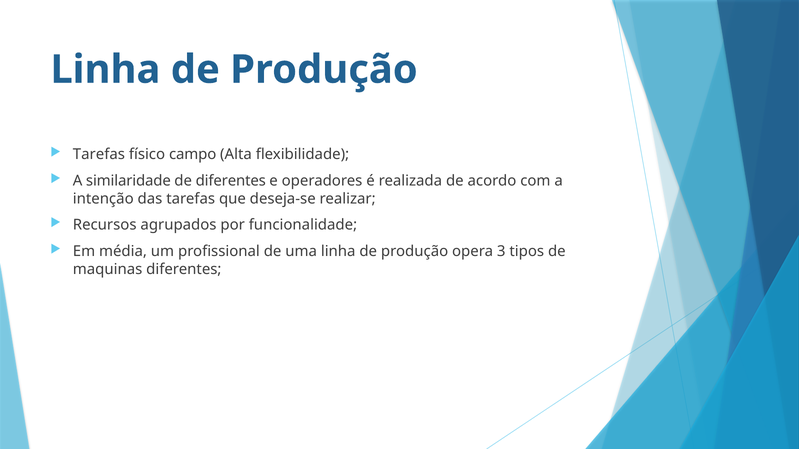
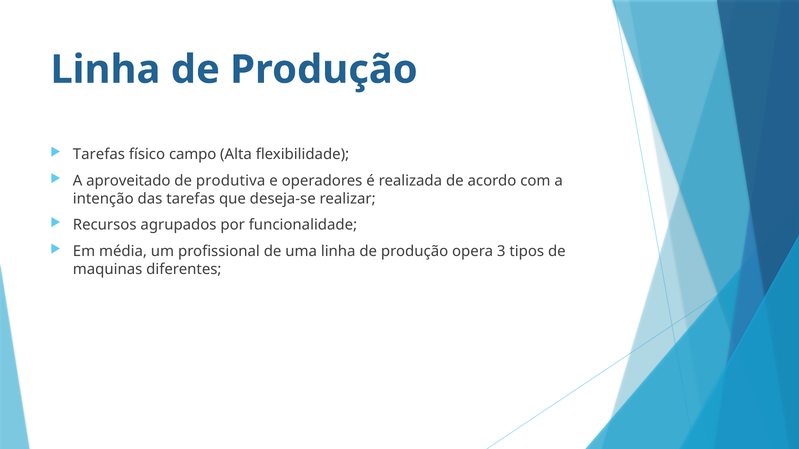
similaridade: similaridade -> aproveitado
de diferentes: diferentes -> produtiva
